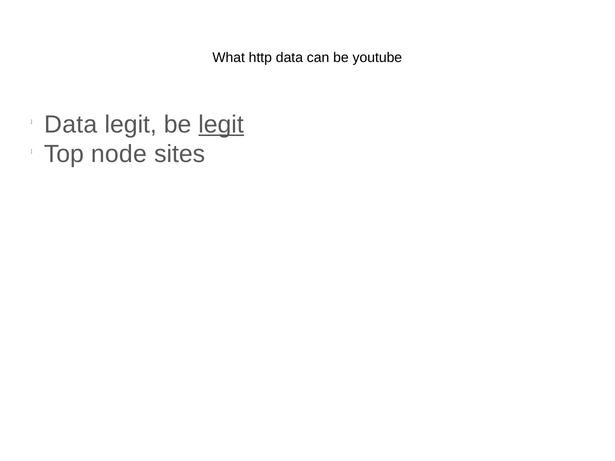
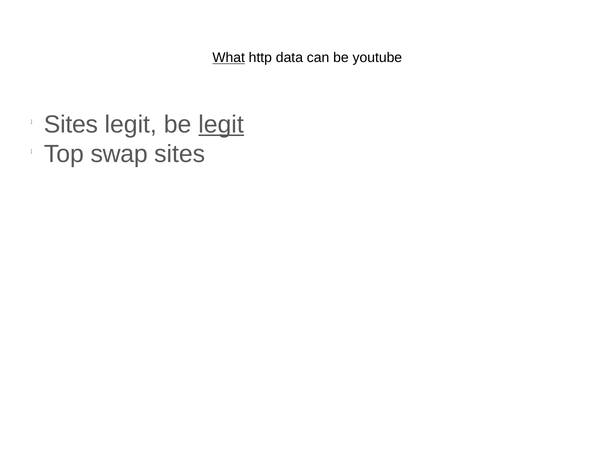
What underline: none -> present
Data at (71, 125): Data -> Sites
node: node -> swap
